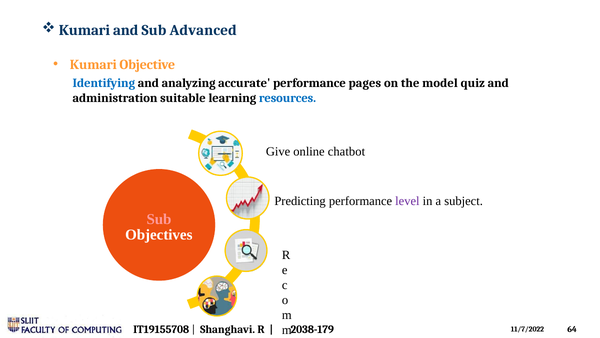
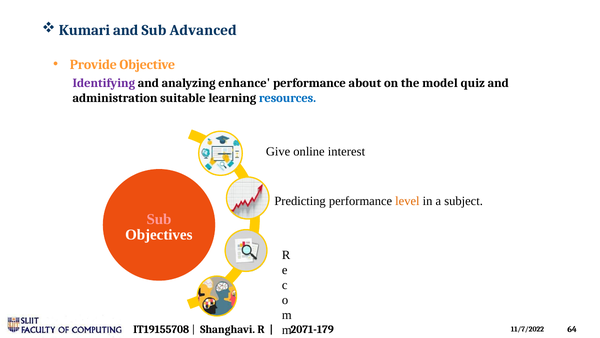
Kumari at (93, 64): Kumari -> Provide
Identifying colour: blue -> purple
accurate: accurate -> enhance
pages: pages -> about
chatbot: chatbot -> interest
level colour: purple -> orange
2038-179: 2038-179 -> 2071-179
